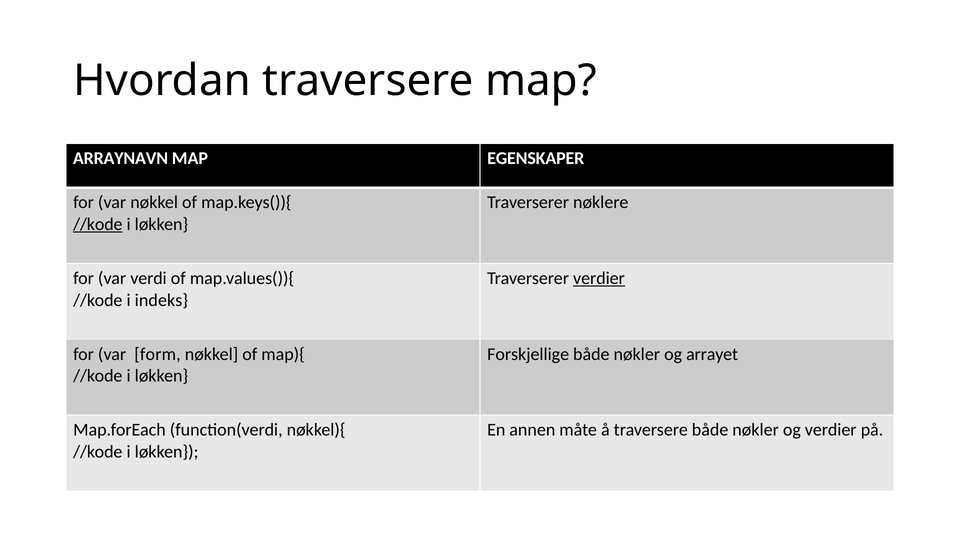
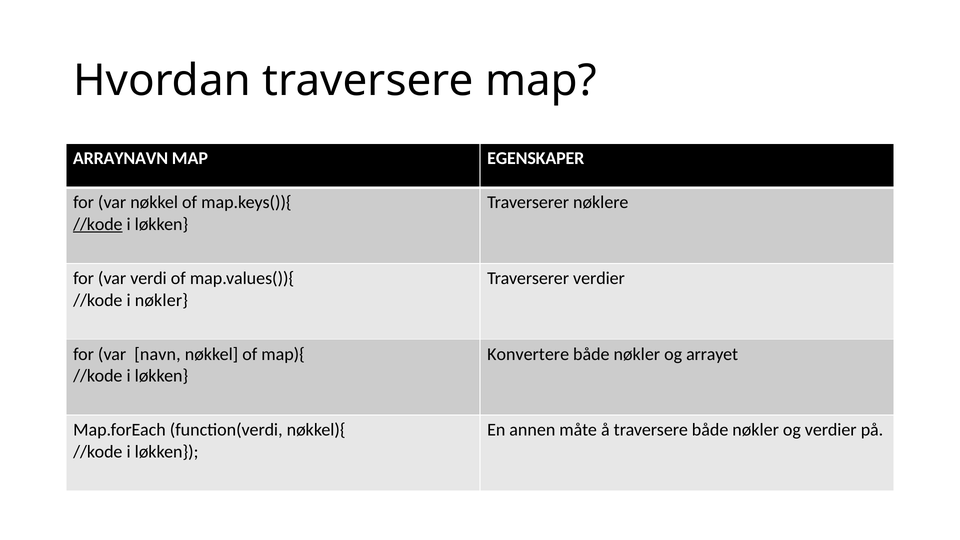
verdier at (599, 278) underline: present -> none
i indeks: indeks -> nøkler
form: form -> navn
Forskjellige: Forskjellige -> Konvertere
